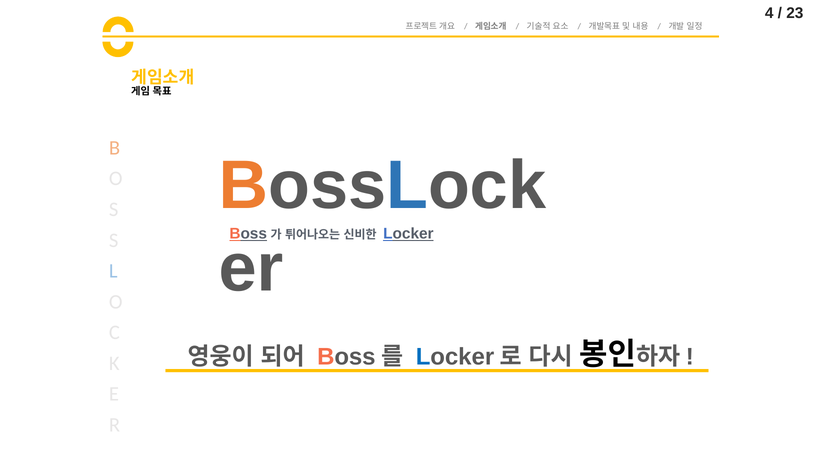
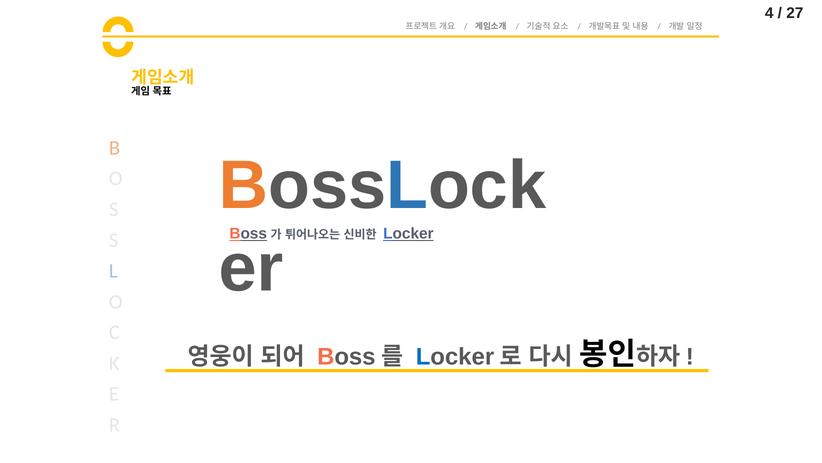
23: 23 -> 27
